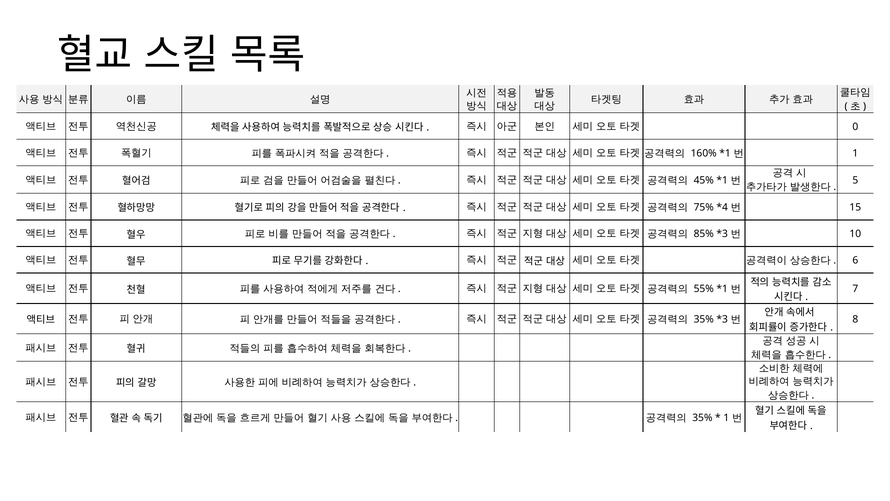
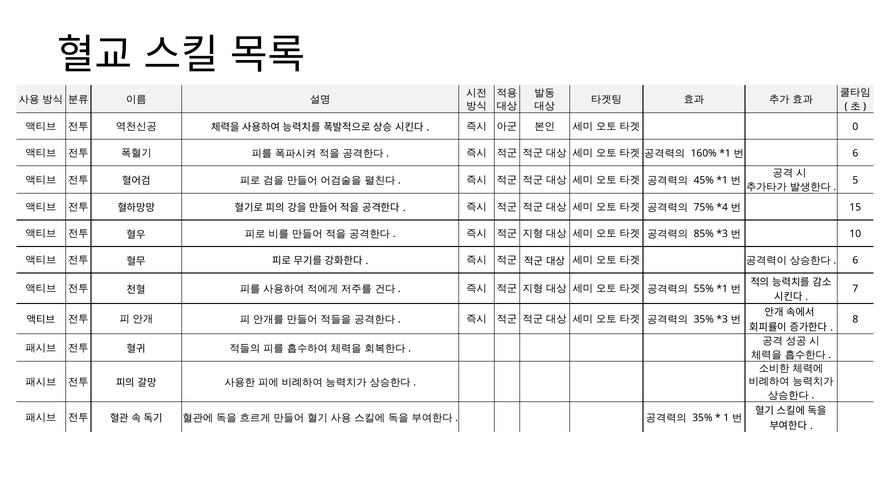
1 at (855, 153): 1 -> 6
